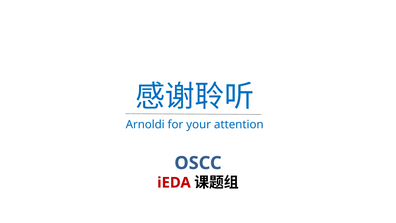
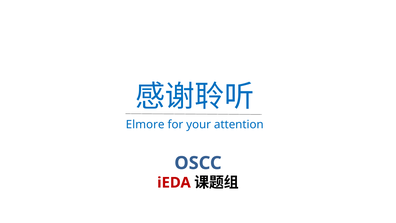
Arnoldi: Arnoldi -> Elmore
